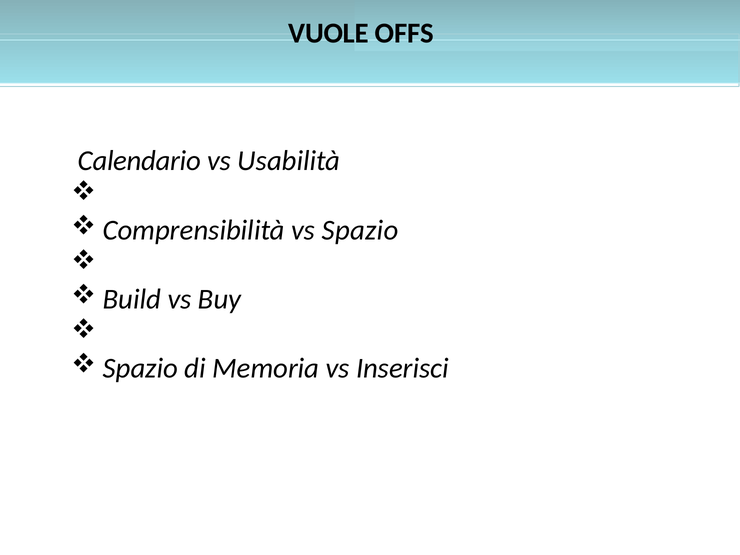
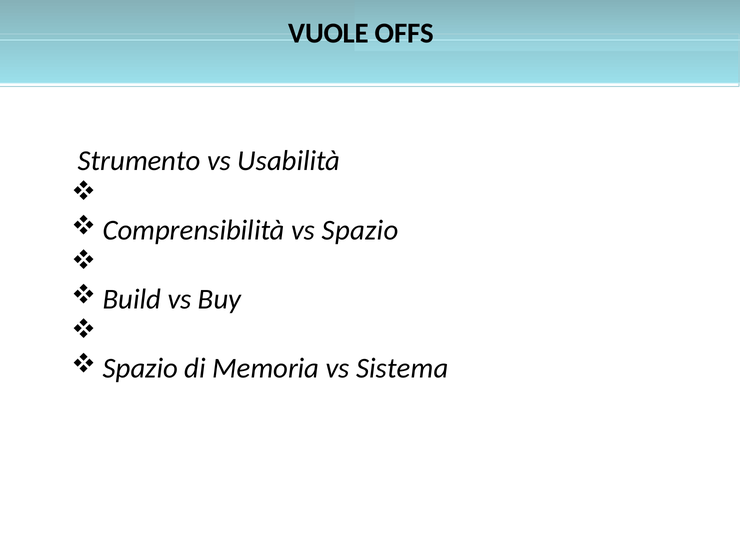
Calendario: Calendario -> Strumento
Inserisci: Inserisci -> Sistema
